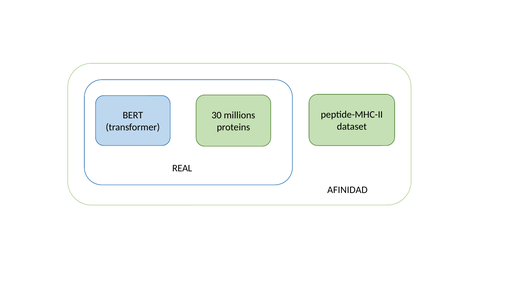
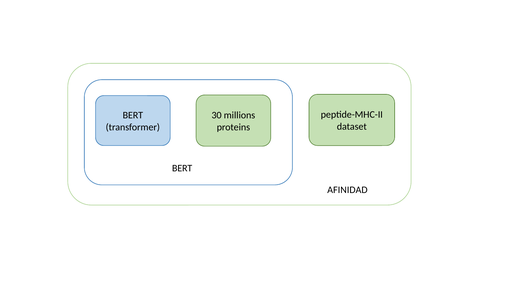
REAL at (182, 168): REAL -> BERT
